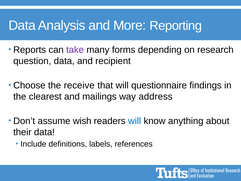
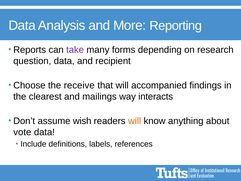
questionnaire: questionnaire -> accompanied
address: address -> interacts
will at (135, 121) colour: blue -> orange
their: their -> vote
